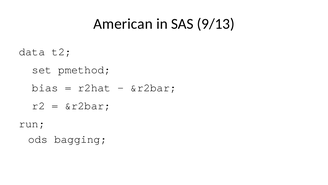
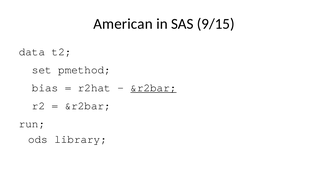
9/13: 9/13 -> 9/15
&r2bar at (153, 88) underline: none -> present
bagging: bagging -> library
